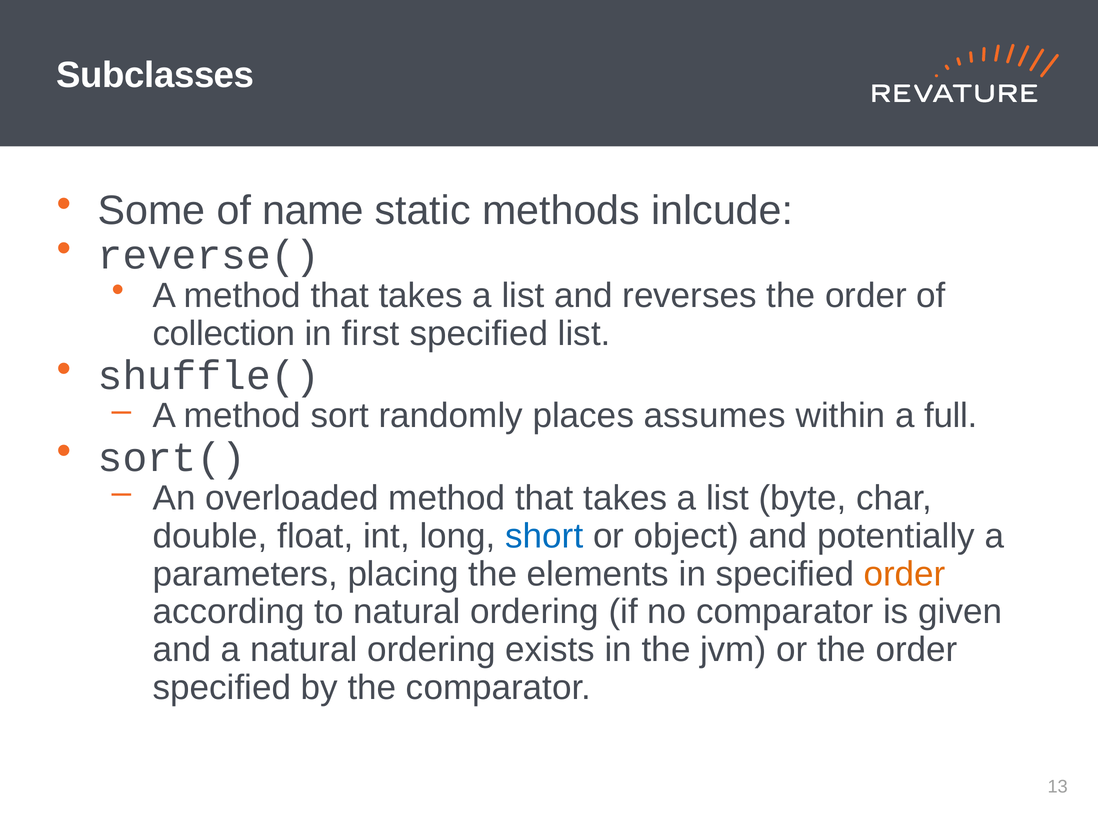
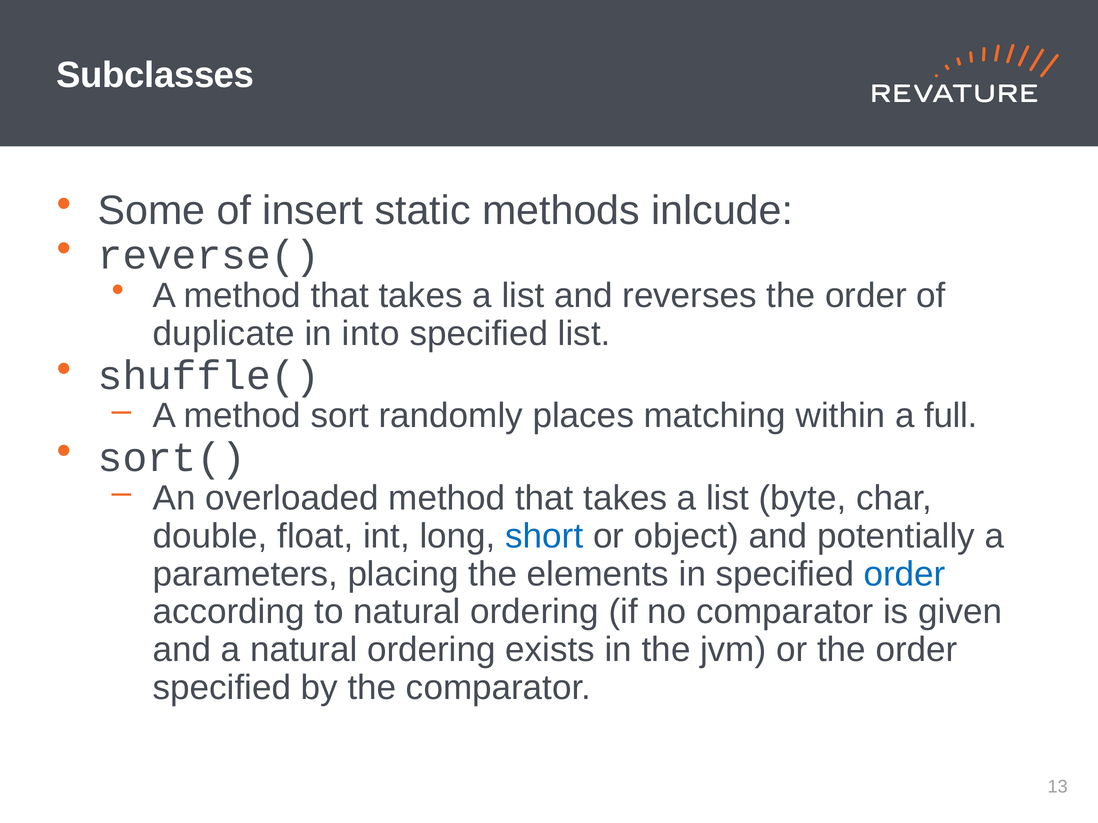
name: name -> insert
collection: collection -> duplicate
first: first -> into
assumes: assumes -> matching
order at (905, 574) colour: orange -> blue
